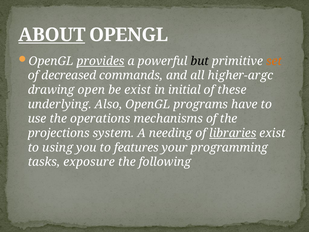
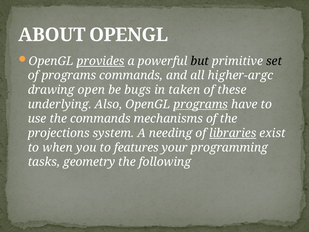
ABOUT underline: present -> none
set colour: orange -> black
of decreased: decreased -> programs
be exist: exist -> bugs
initial: initial -> taken
programs at (201, 104) underline: none -> present
the operations: operations -> commands
using: using -> when
exposure: exposure -> geometry
